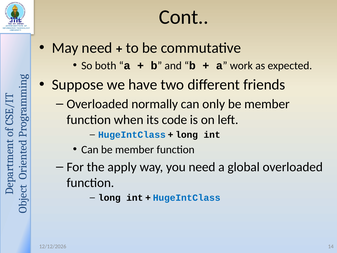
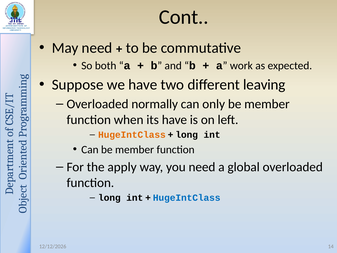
friends: friends -> leaving
its code: code -> have
HugeIntClass at (132, 135) colour: blue -> orange
